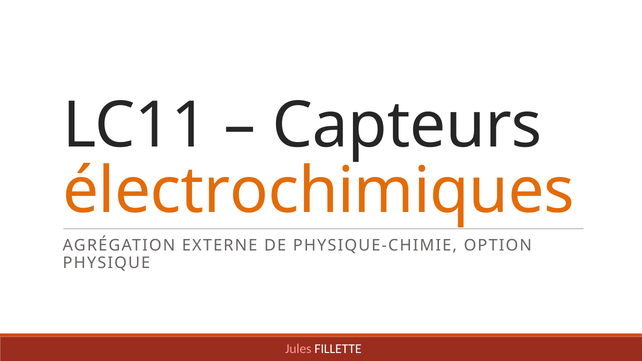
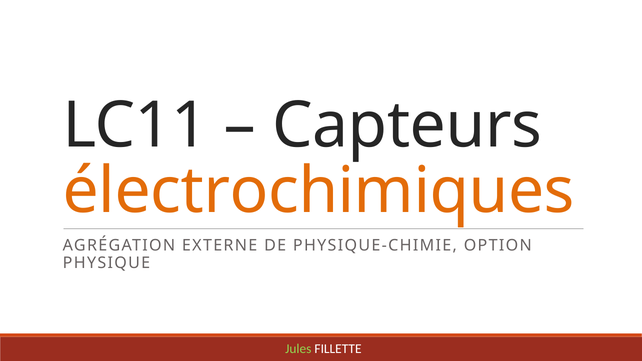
Jules colour: pink -> light green
